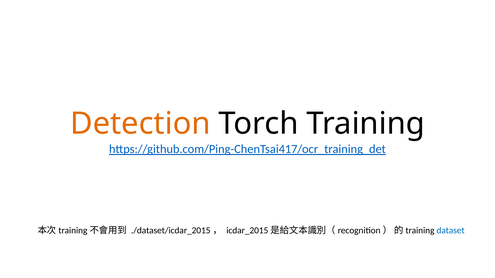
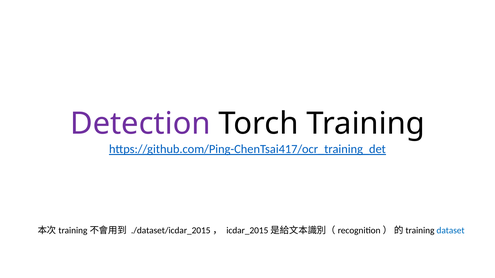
Detection colour: orange -> purple
